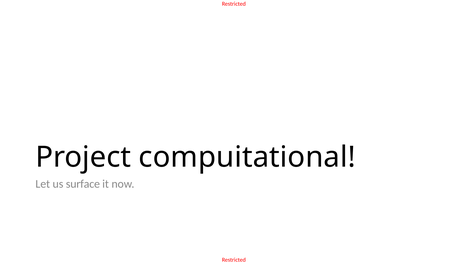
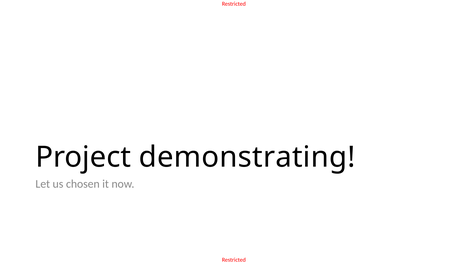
compuitational: compuitational -> demonstrating
surface: surface -> chosen
